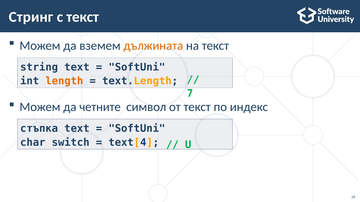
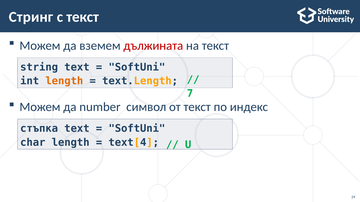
дължината colour: orange -> red
четните: четните -> number
char switch: switch -> length
